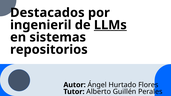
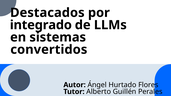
ingenieril: ingenieril -> integrado
LLMs underline: present -> none
repositorios: repositorios -> convertidos
